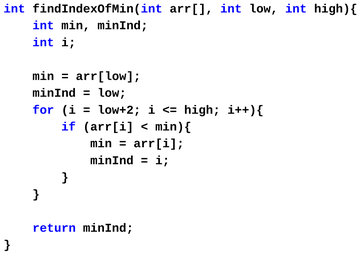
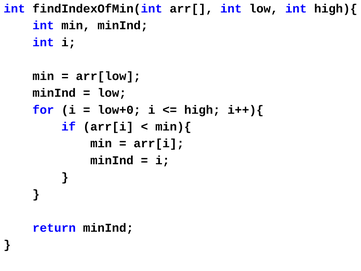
low+2: low+2 -> low+0
